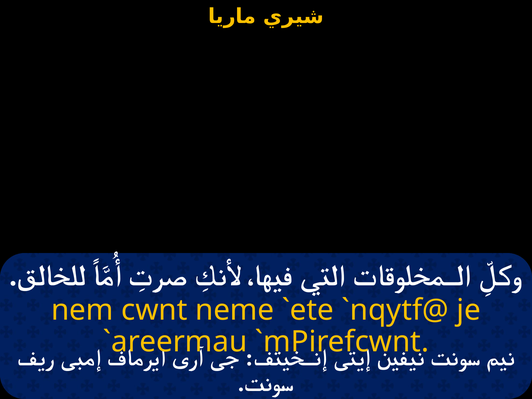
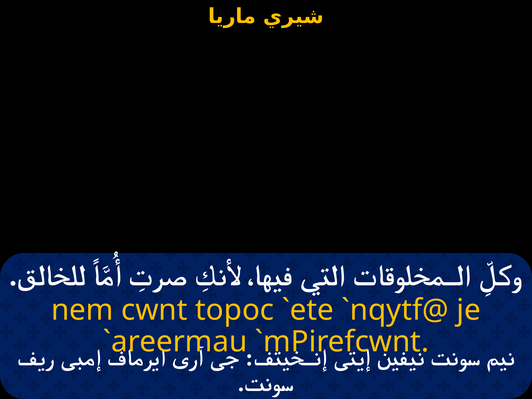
neme: neme -> topoc
